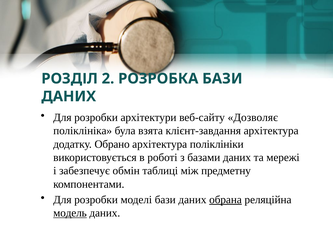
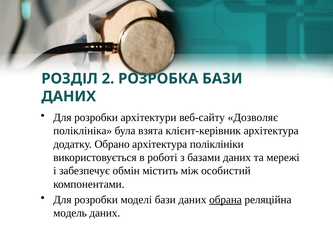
клієнт-завдання: клієнт-завдання -> клієнт-керівник
таблиці: таблиці -> містить
предметну: предметну -> особистий
модель underline: present -> none
